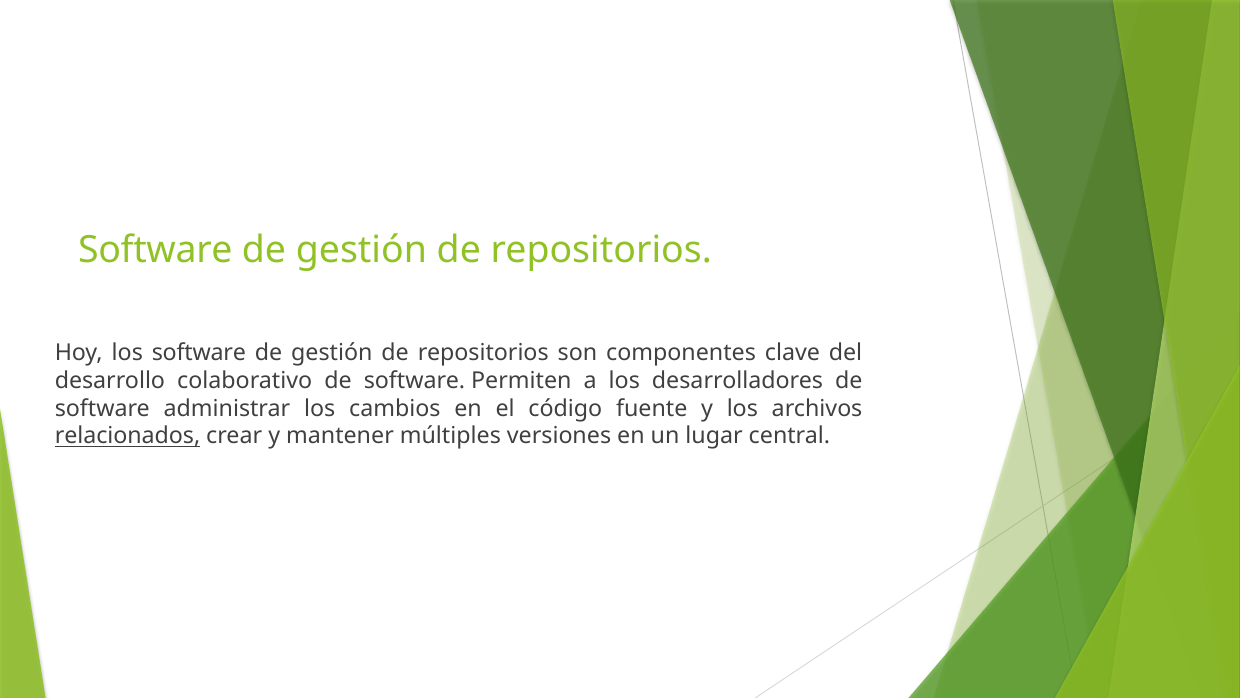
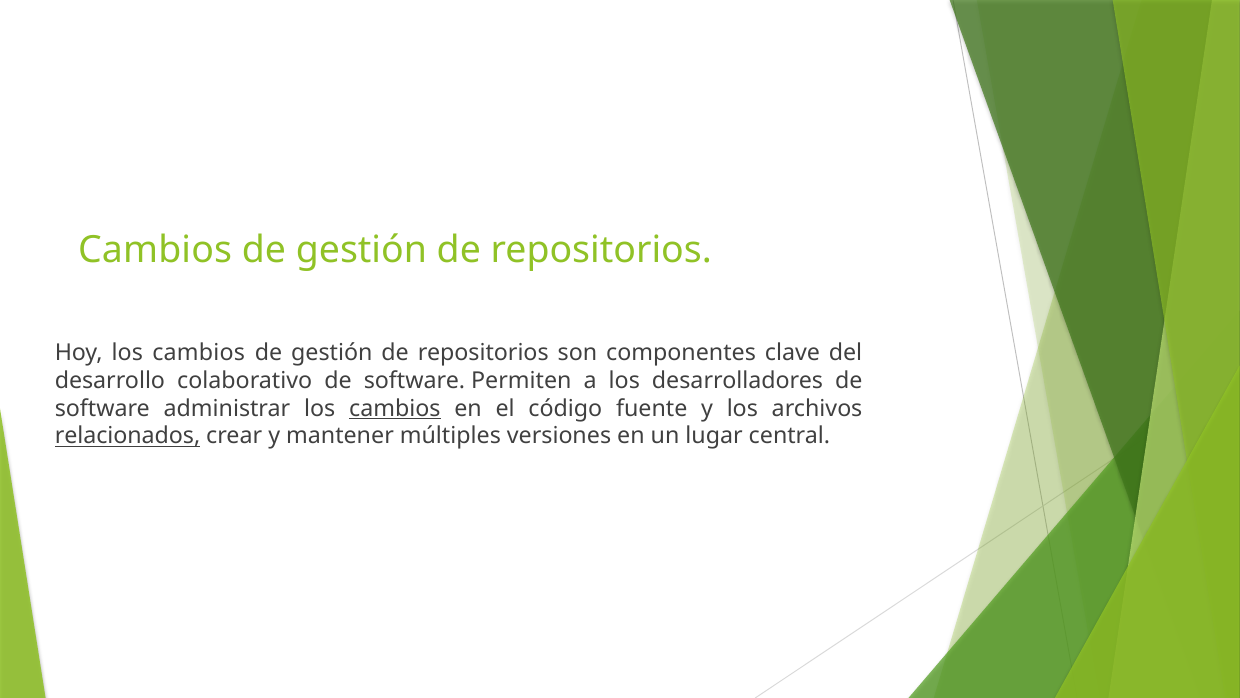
Software at (155, 250): Software -> Cambios
Hoy los software: software -> cambios
cambios at (395, 408) underline: none -> present
